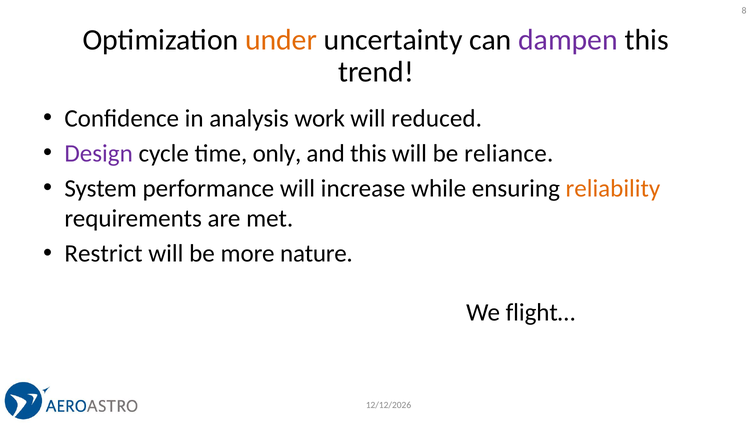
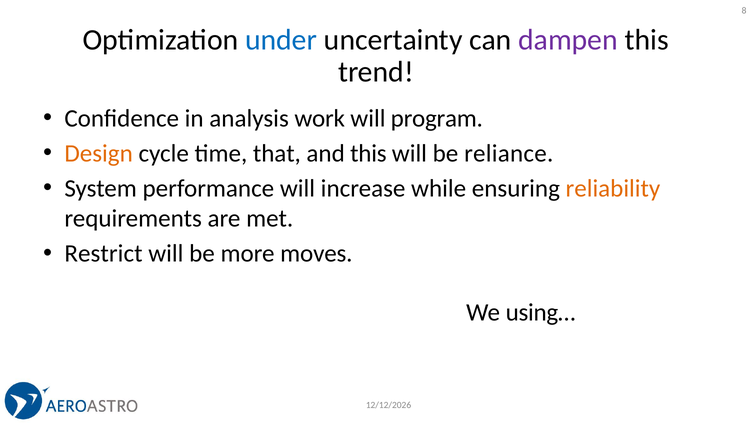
under colour: orange -> blue
reduced: reduced -> program
Design colour: purple -> orange
only: only -> that
nature: nature -> moves
flight…: flight… -> using…
